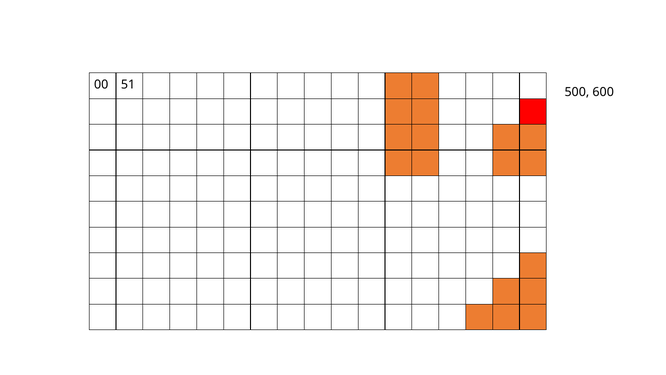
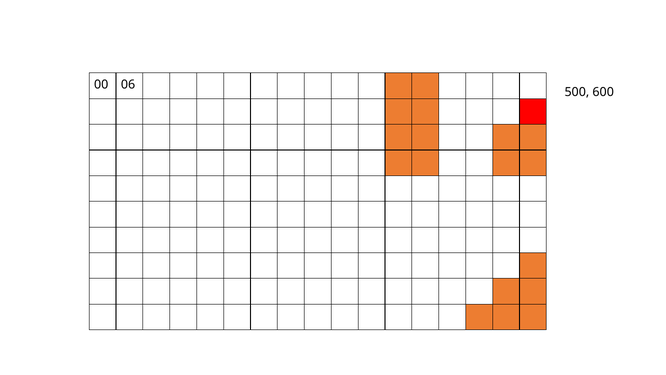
51: 51 -> 06
